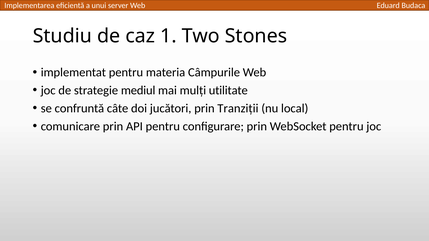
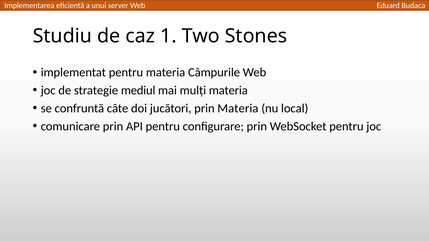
mulți utilitate: utilitate -> materia
prin Tranziții: Tranziții -> Materia
